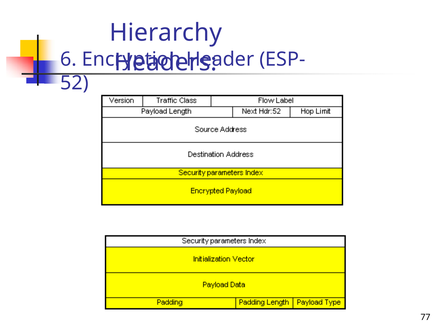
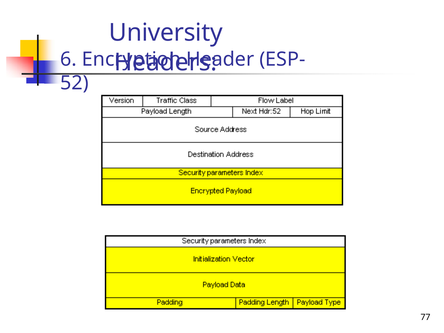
Hierarchy: Hierarchy -> University
